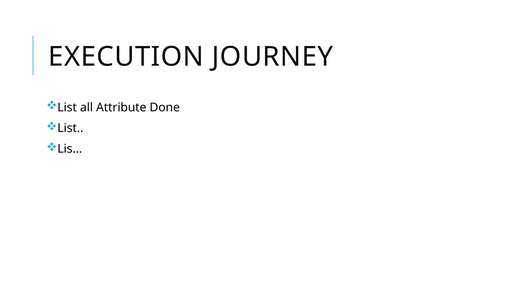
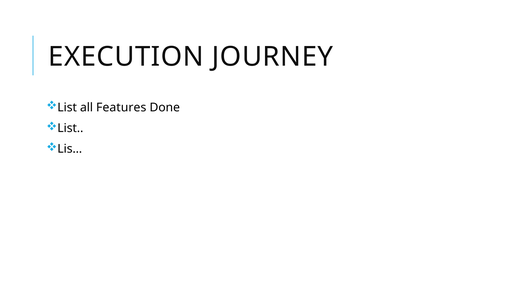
Attribute: Attribute -> Features
